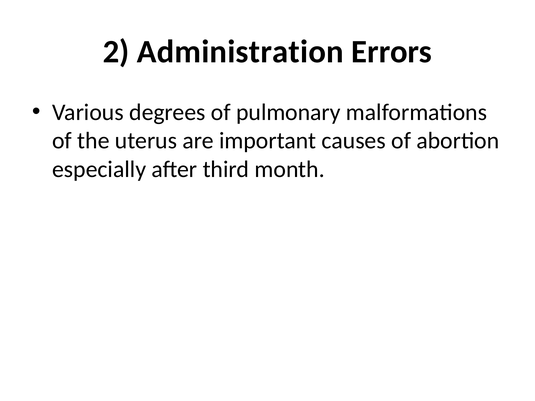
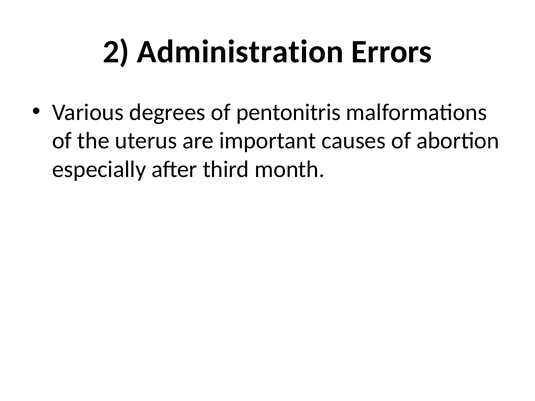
pulmonary: pulmonary -> pentonitris
